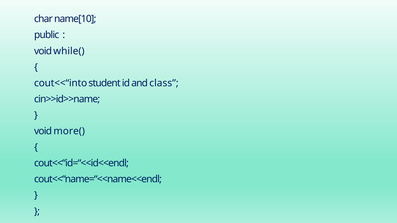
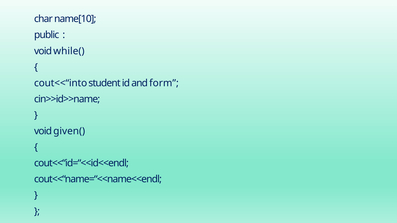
class: class -> form
more(: more( -> given(
